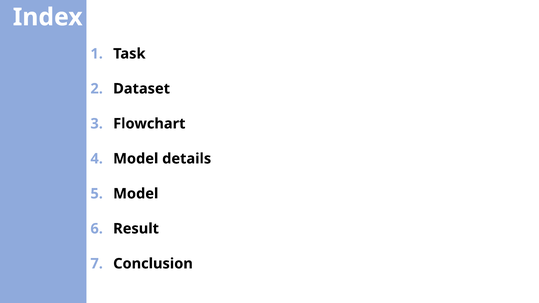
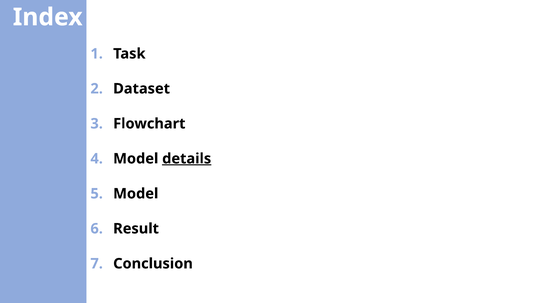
details underline: none -> present
